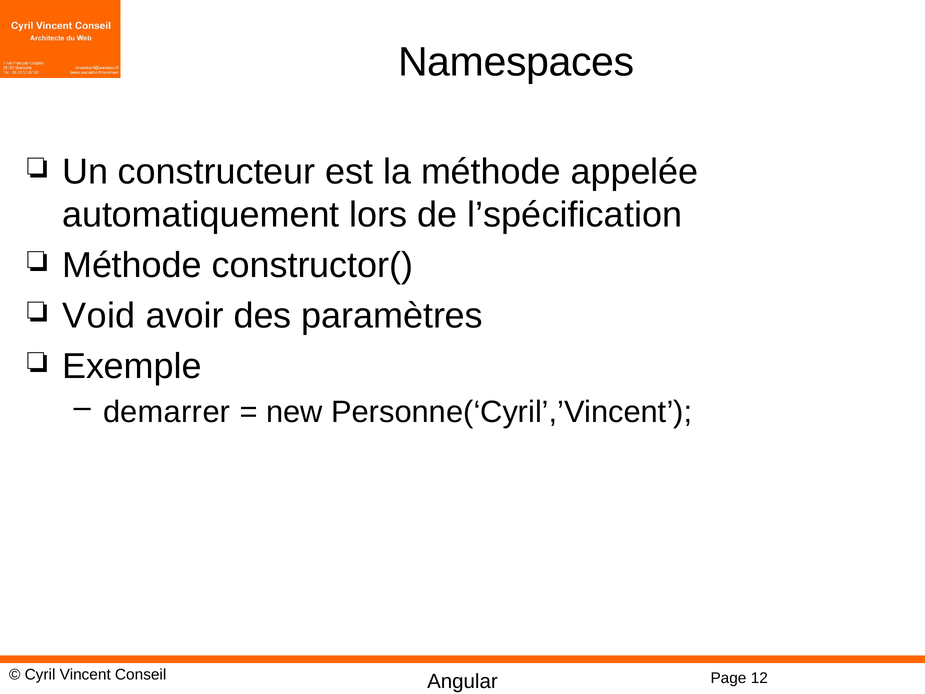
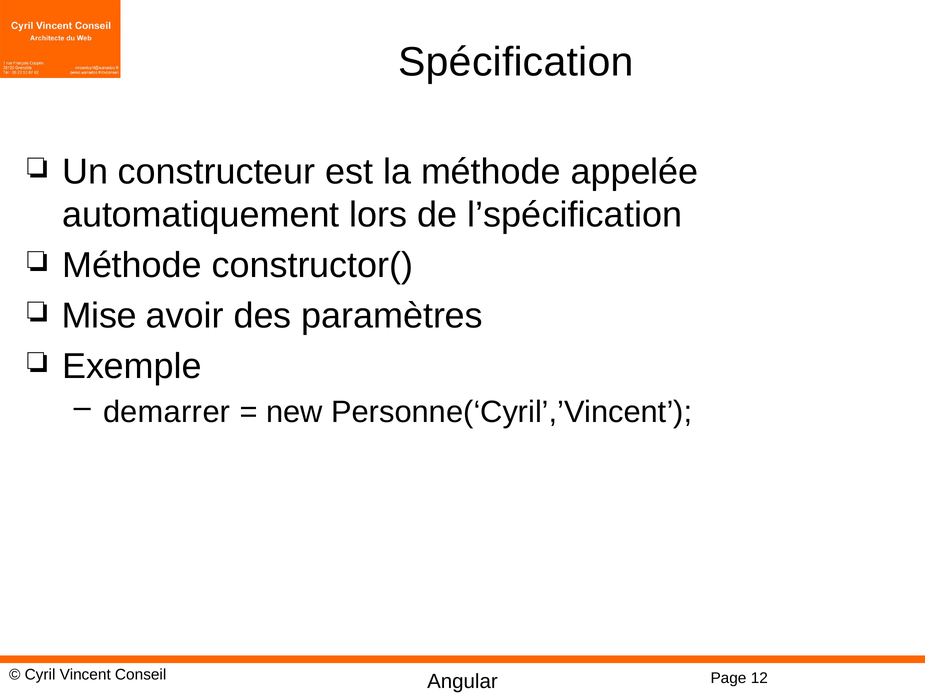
Namespaces: Namespaces -> Spécification
Void: Void -> Mise
